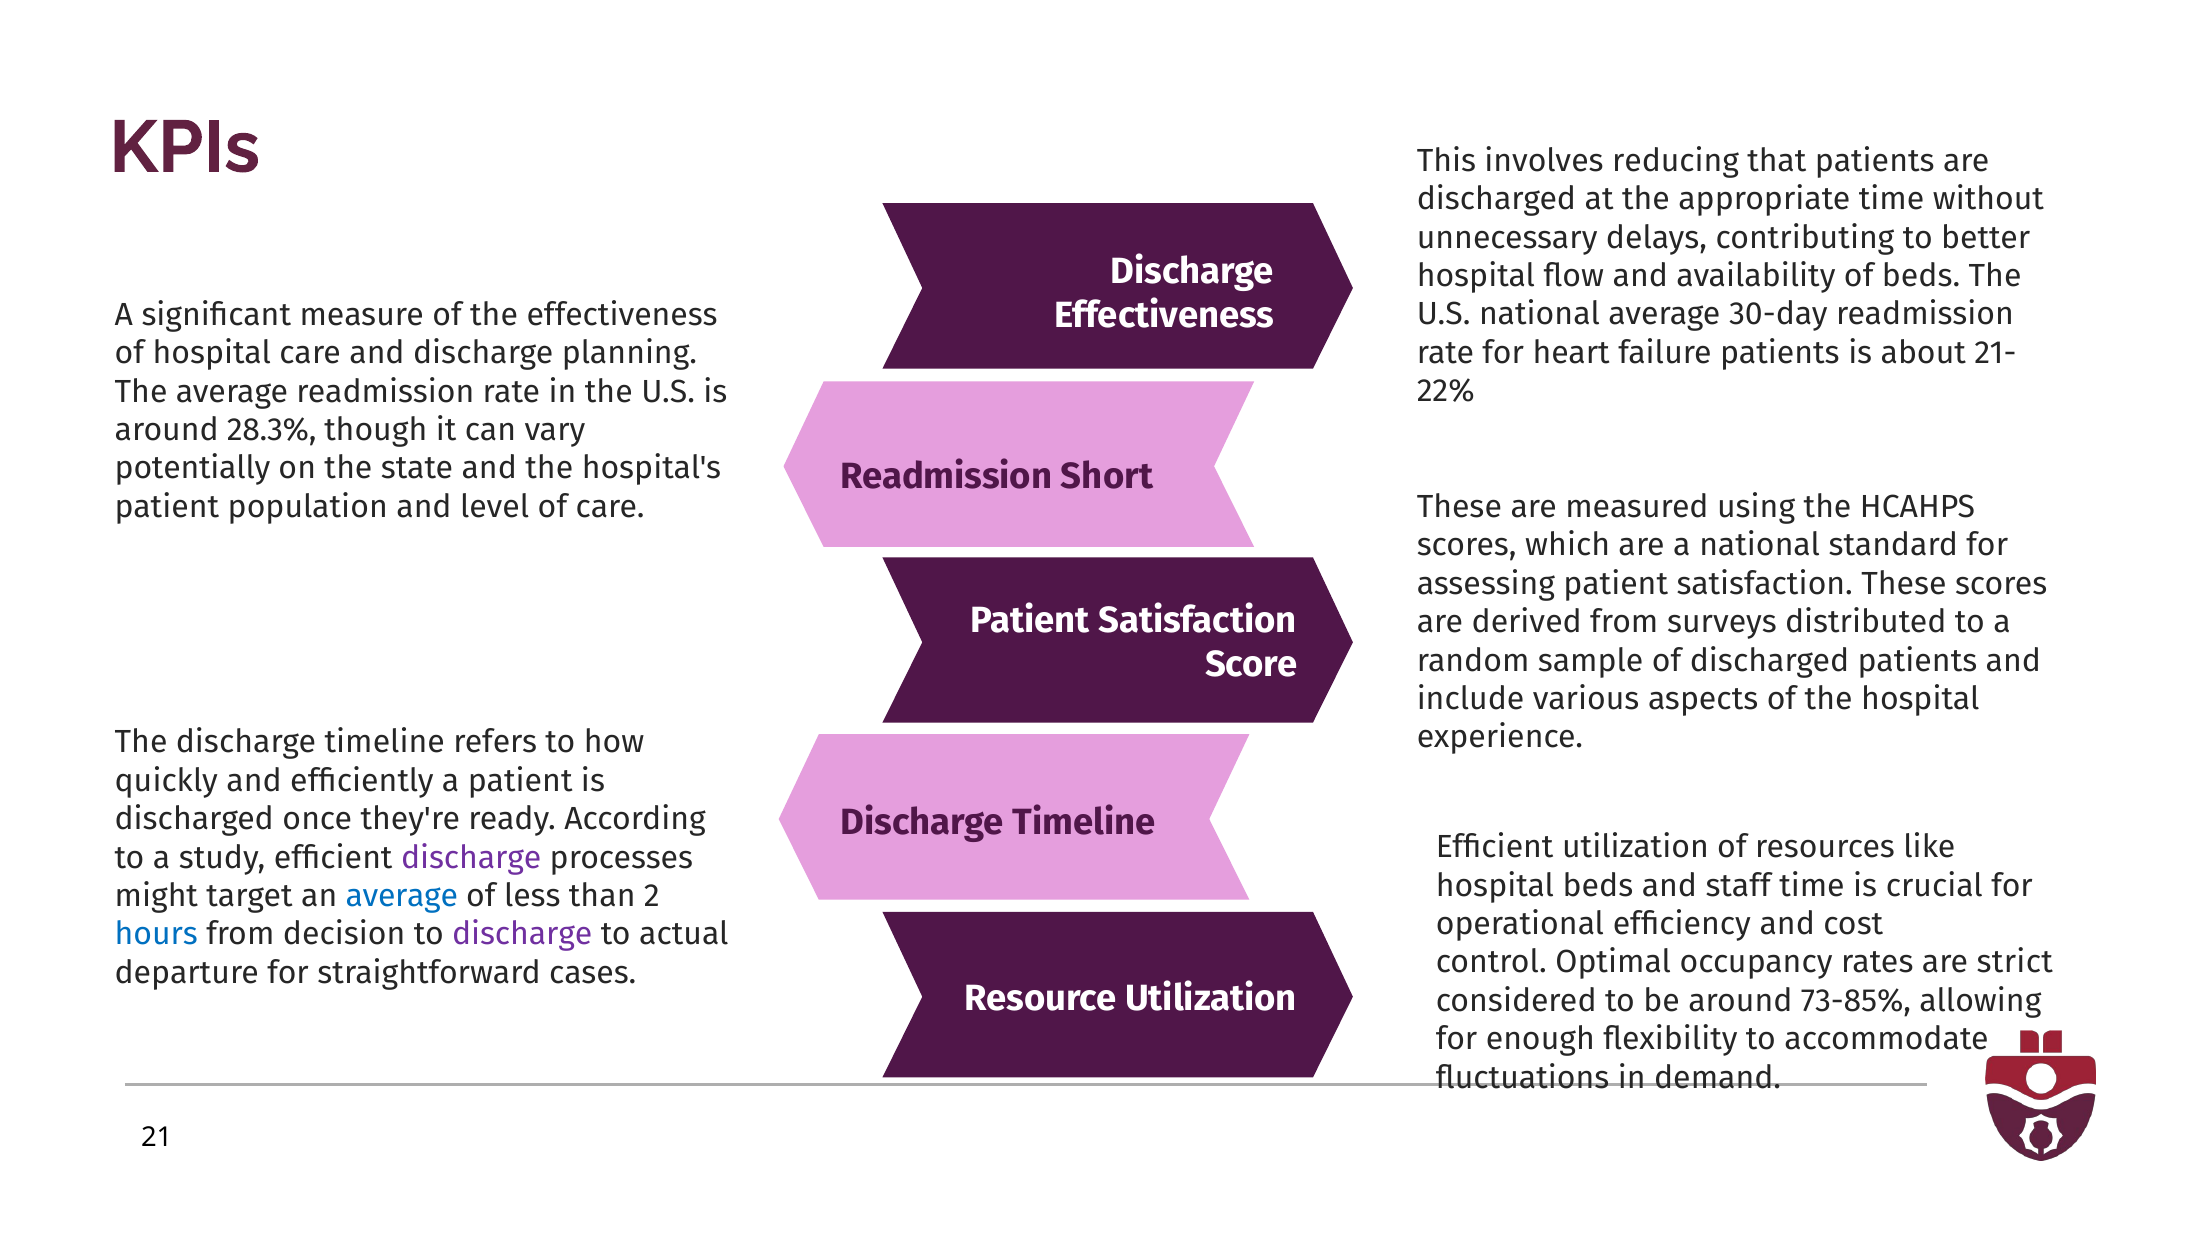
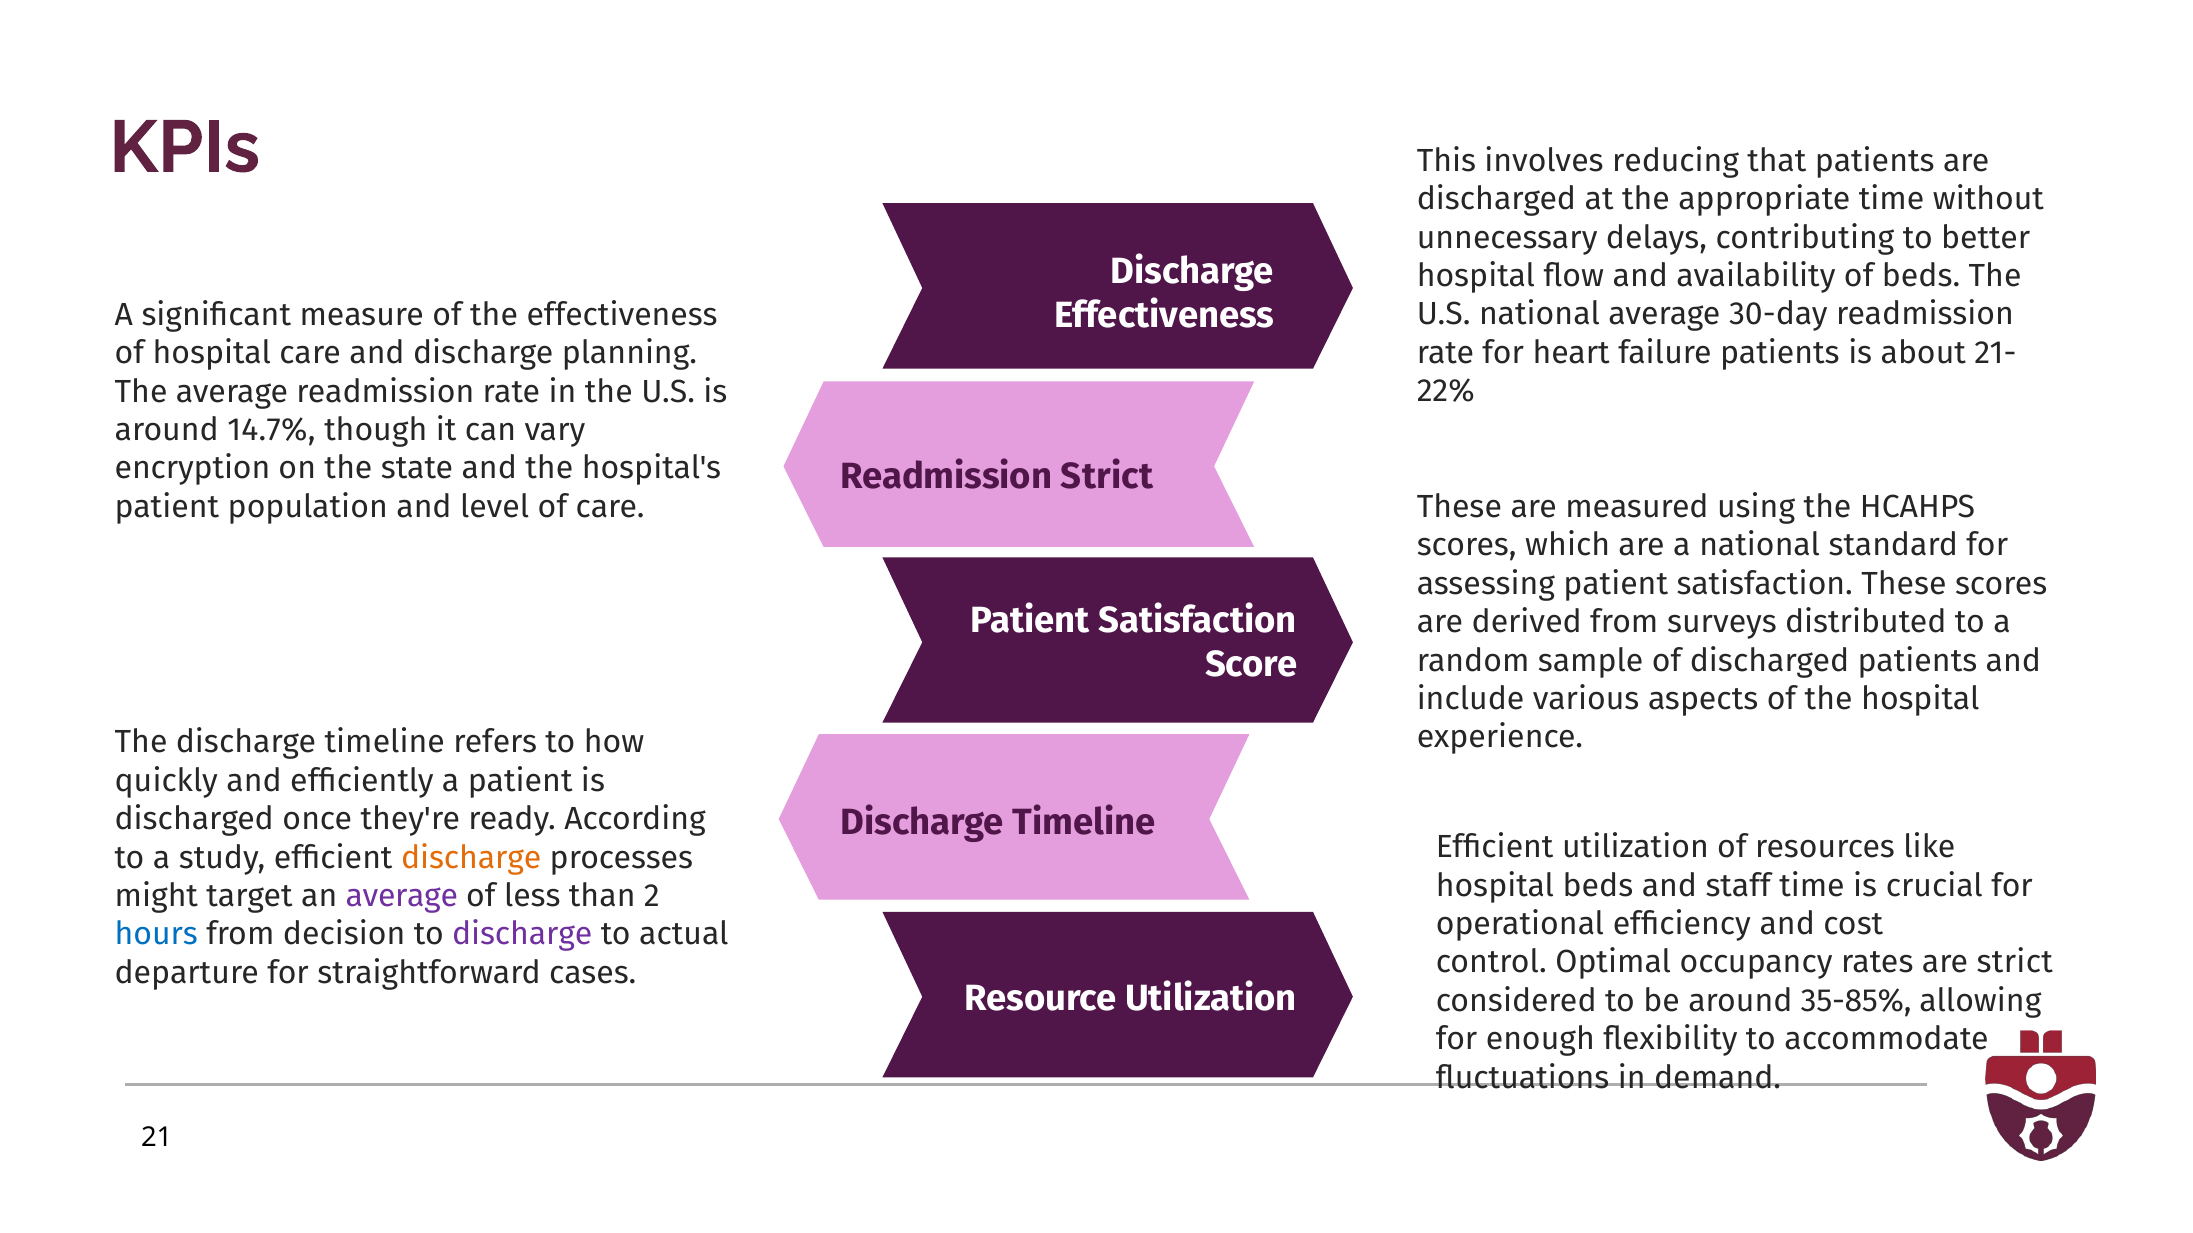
28.3%: 28.3% -> 14.7%
potentially: potentially -> encryption
Readmission Short: Short -> Strict
discharge at (471, 858) colour: purple -> orange
average at (402, 896) colour: blue -> purple
73-85%: 73-85% -> 35-85%
